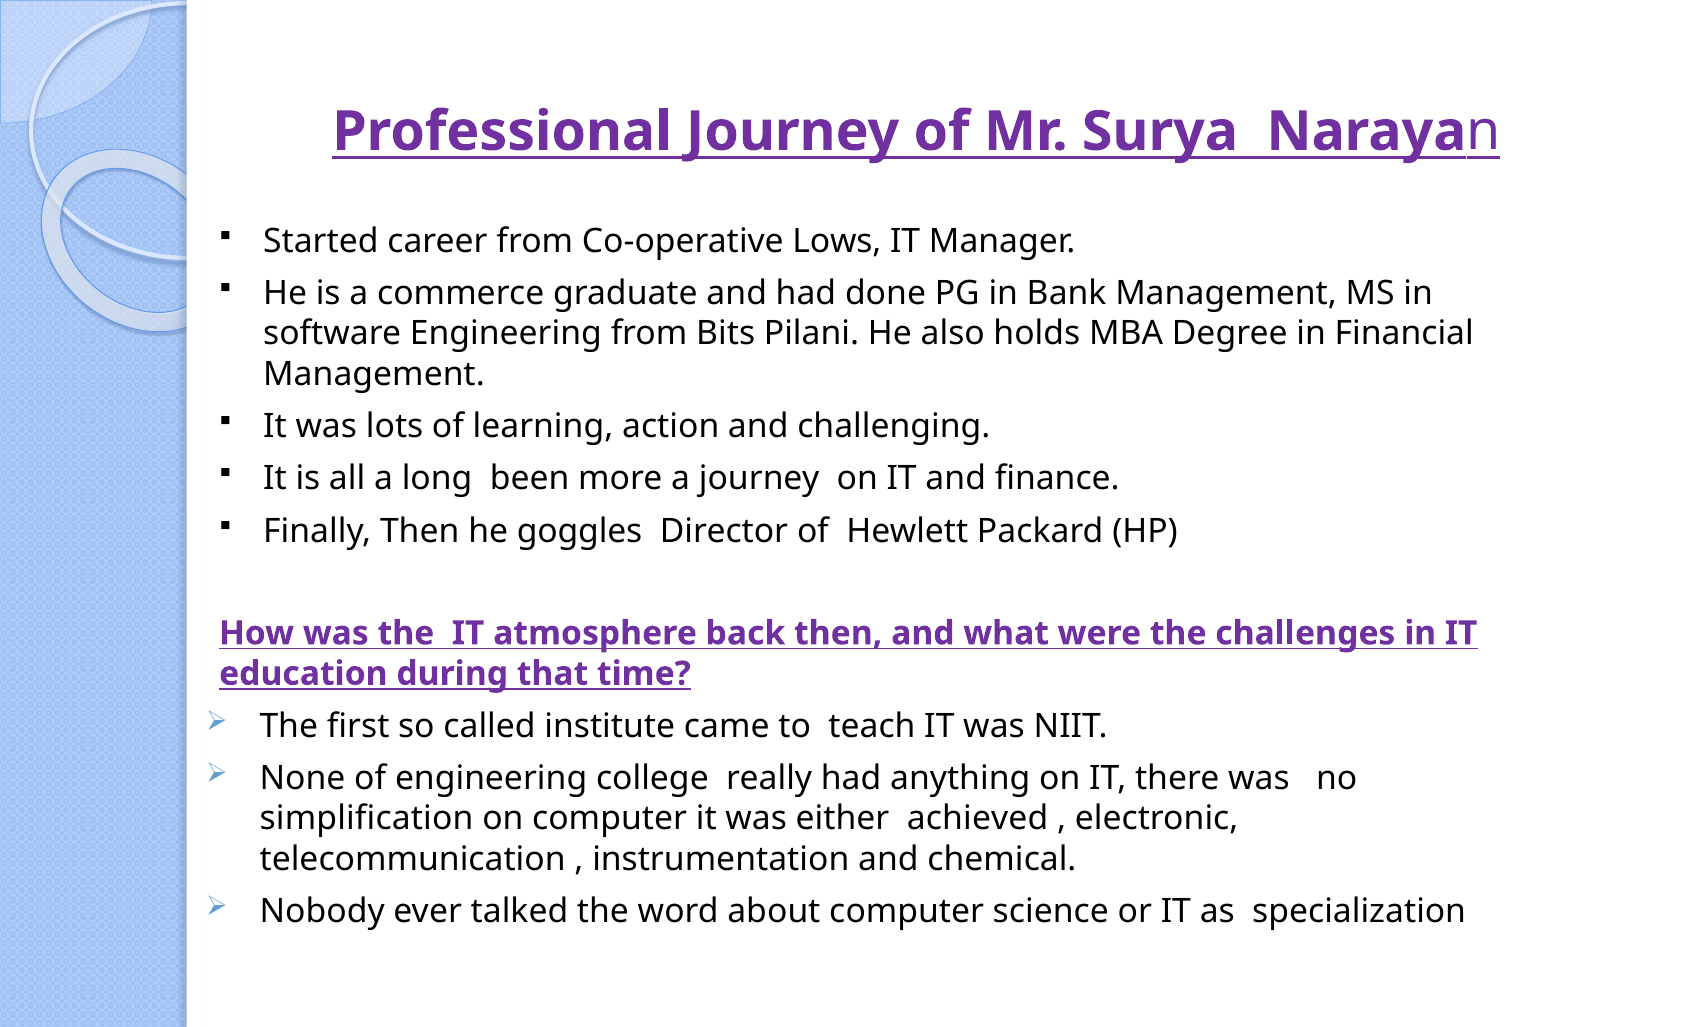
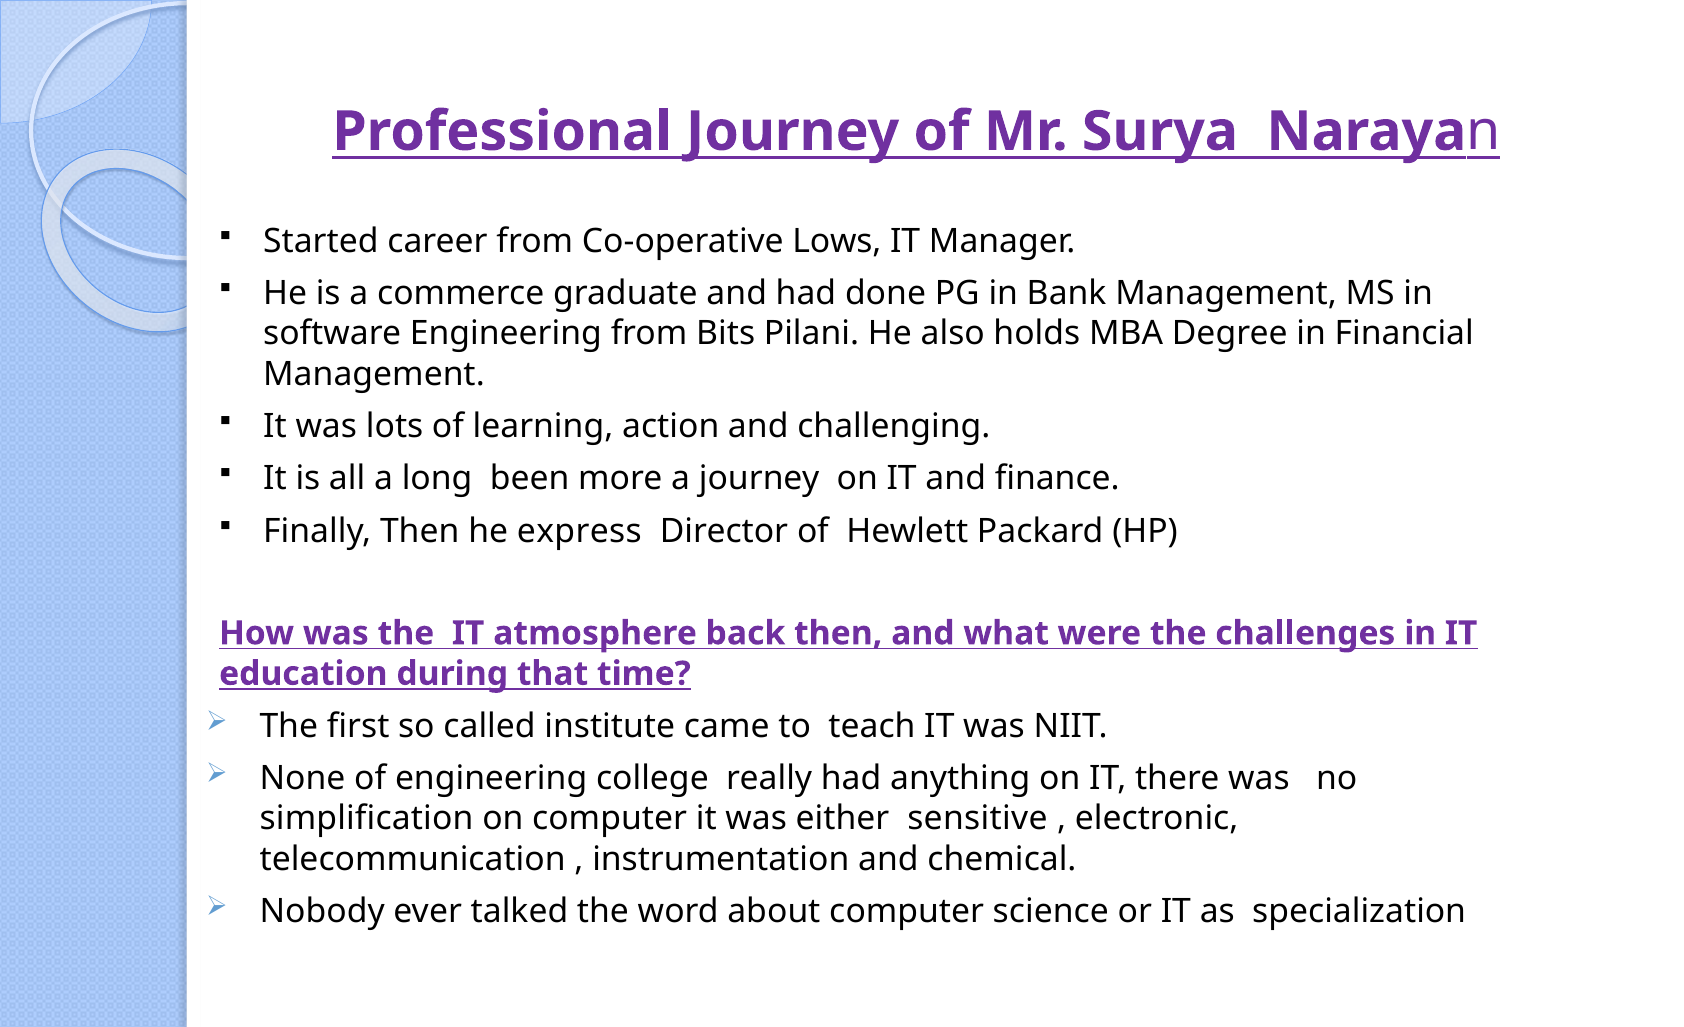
goggles: goggles -> express
achieved: achieved -> sensitive
